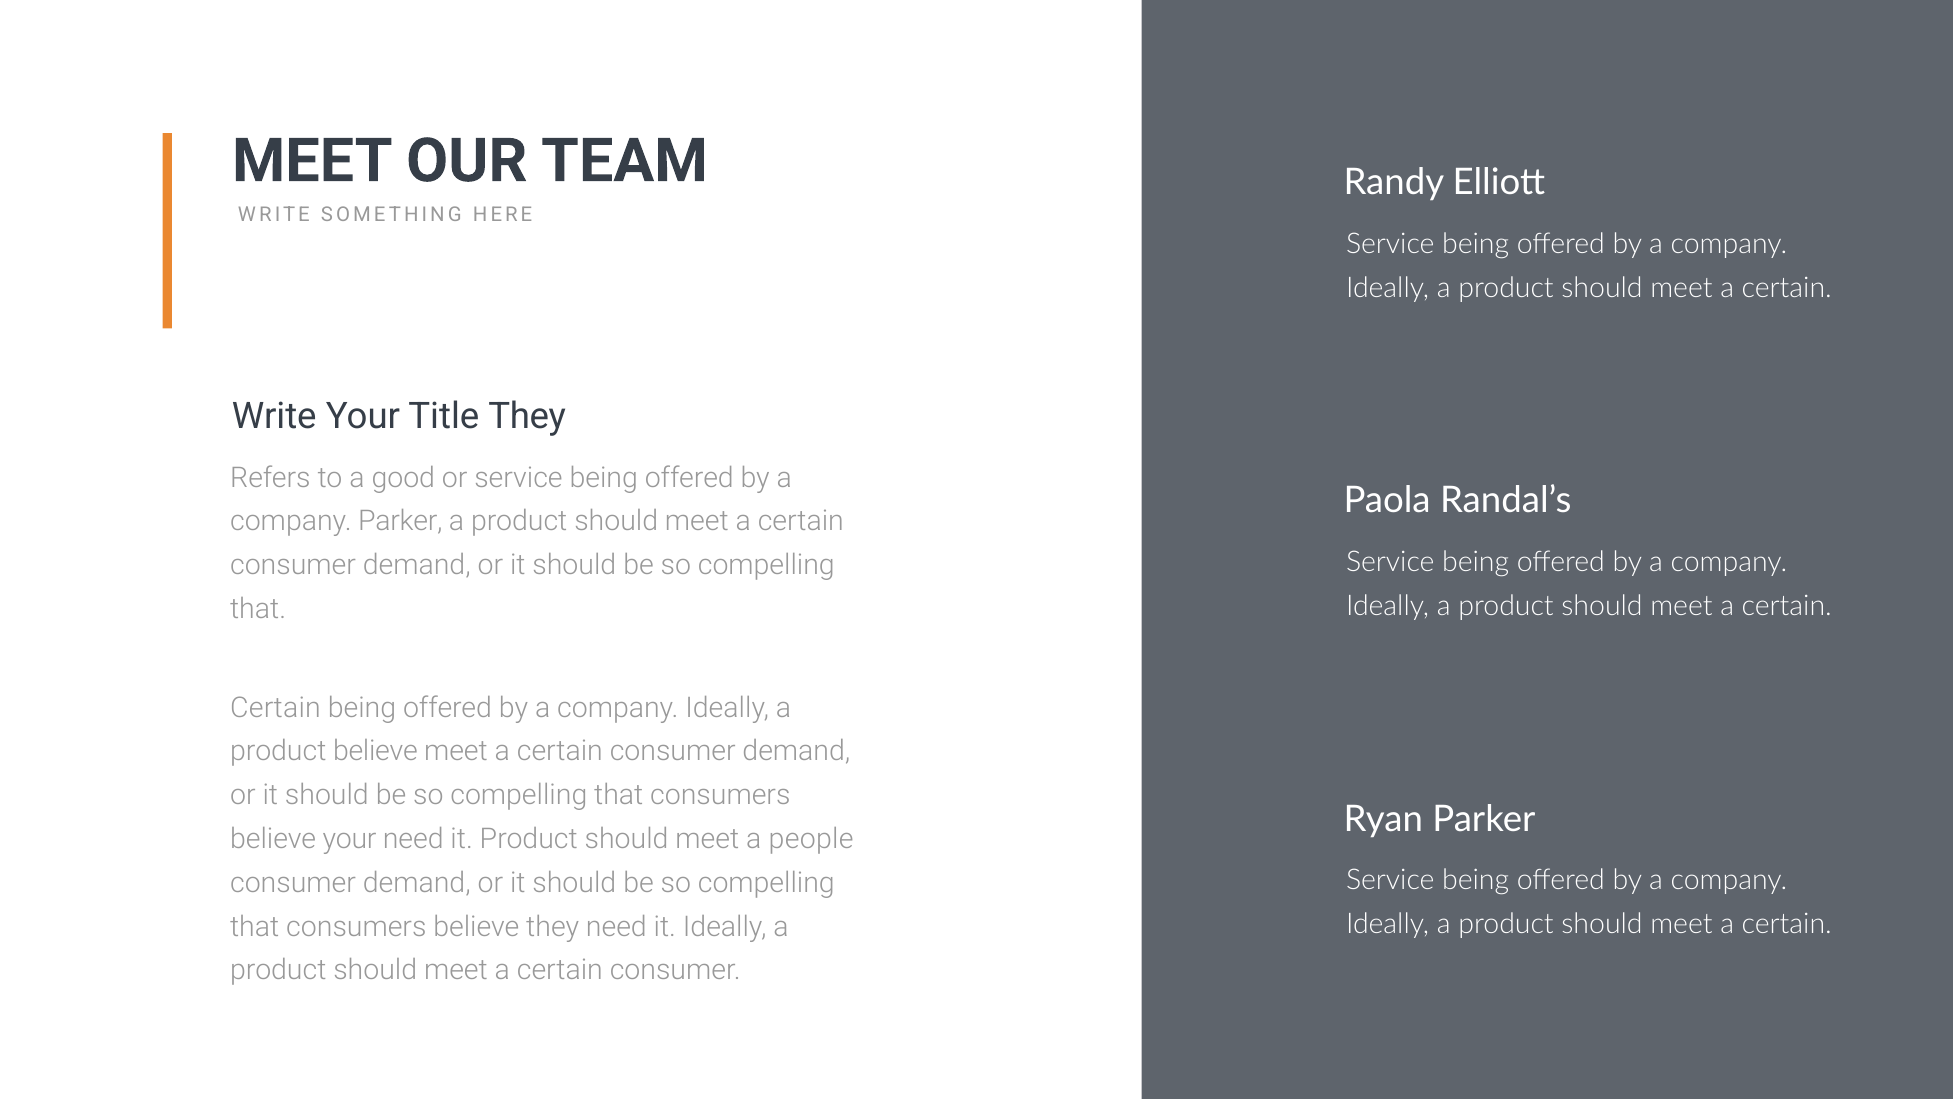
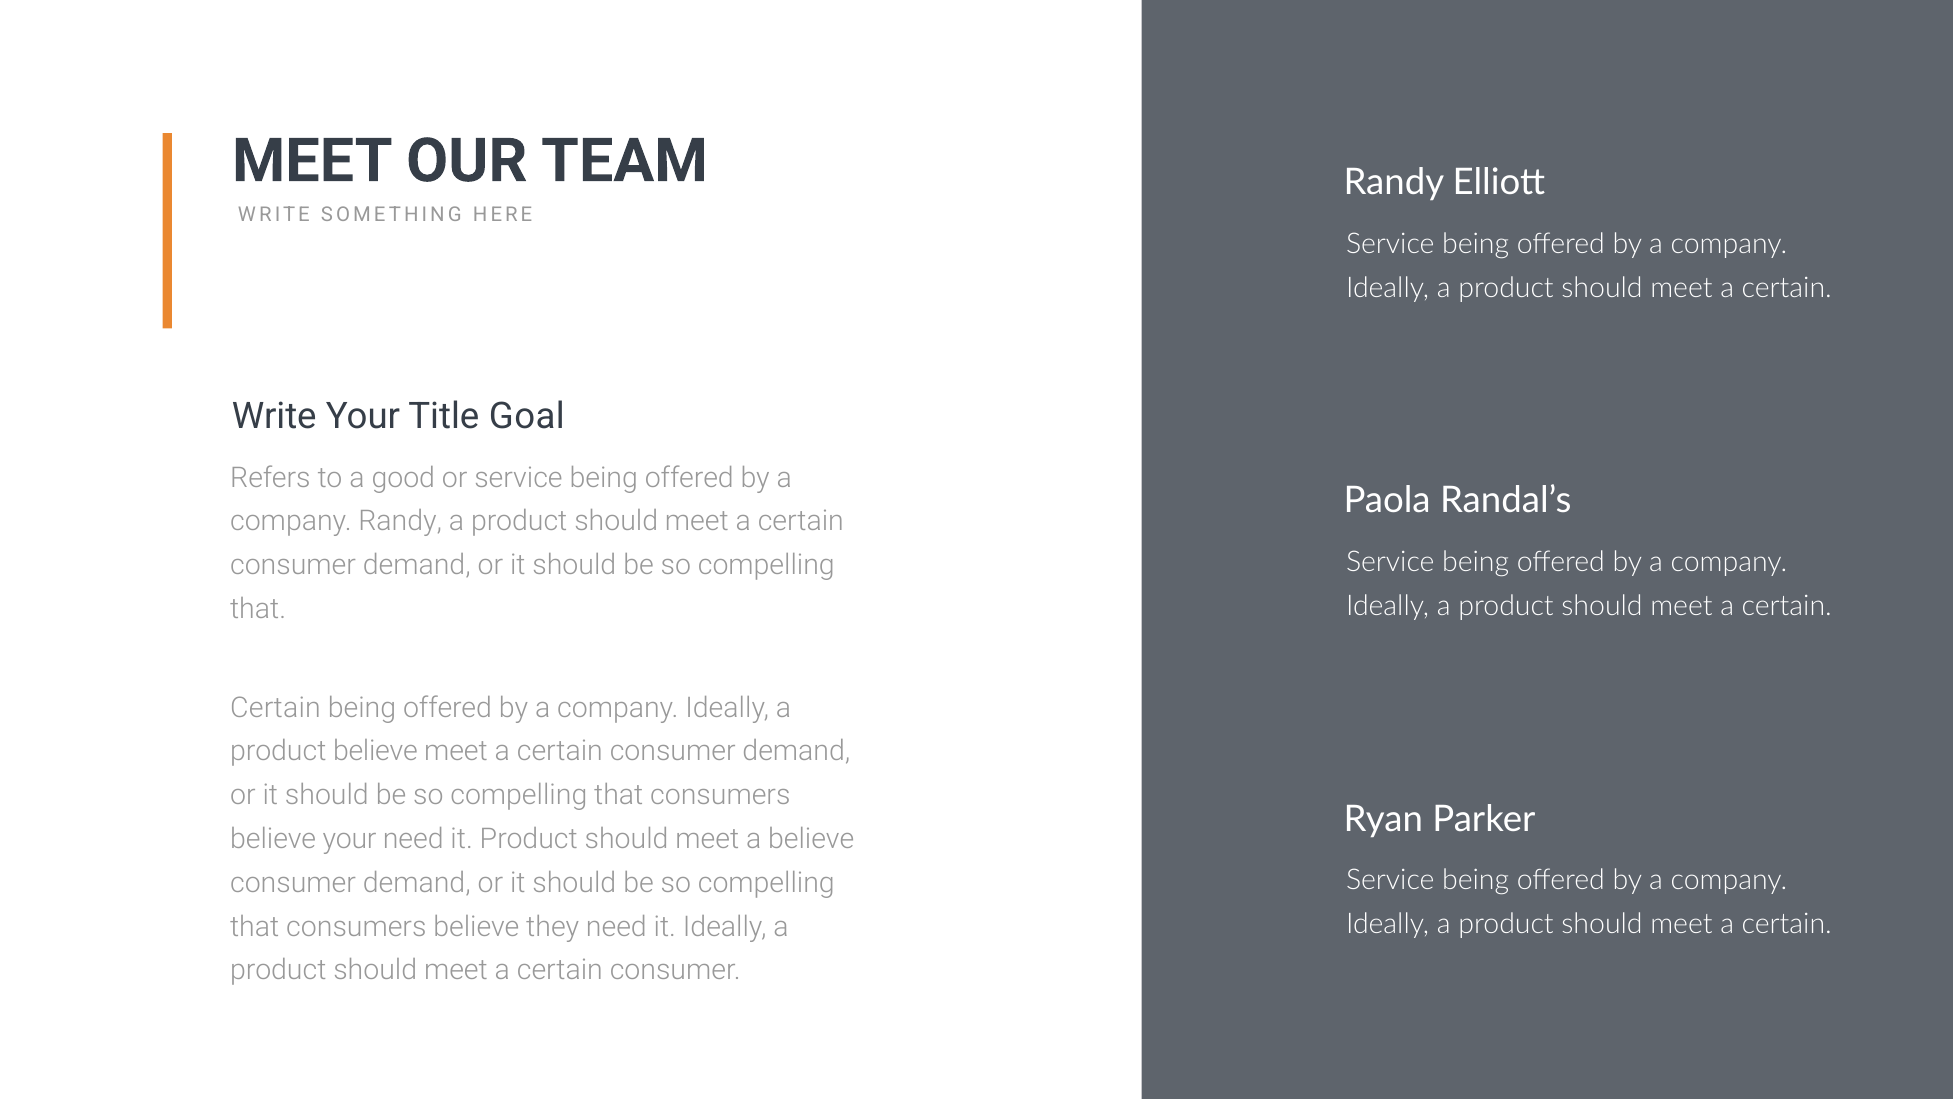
Title They: They -> Goal
company Parker: Parker -> Randy
a people: people -> believe
